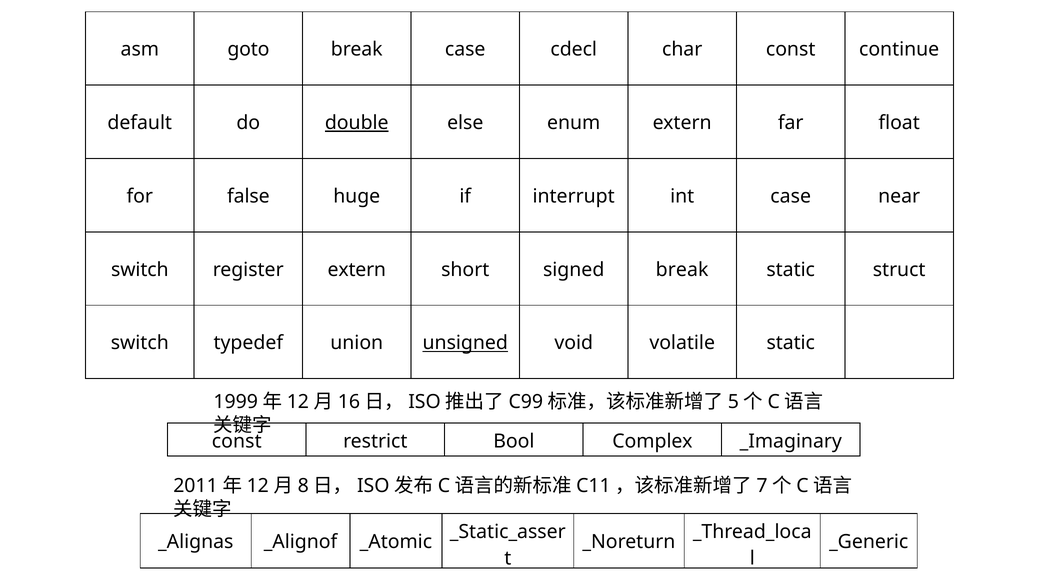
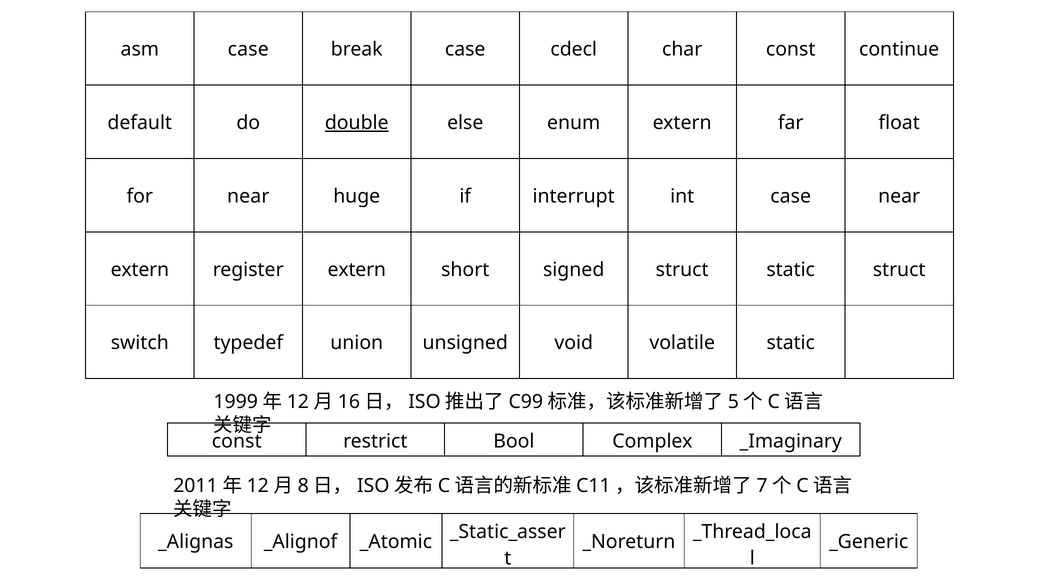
asm goto: goto -> case
for false: false -> near
switch at (140, 269): switch -> extern
signed break: break -> struct
unsigned underline: present -> none
